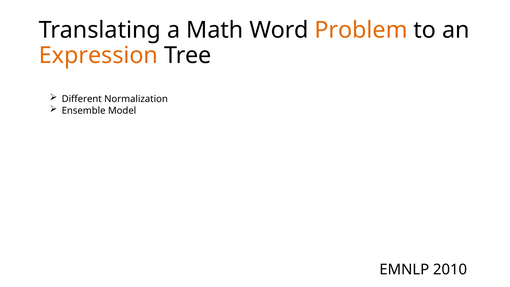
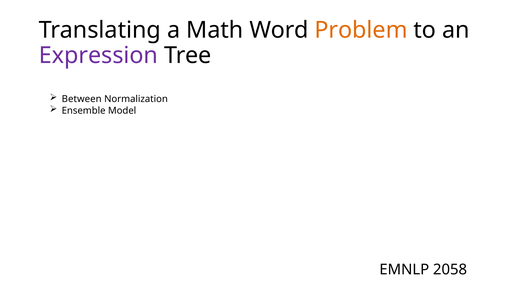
Expression colour: orange -> purple
Different: Different -> Between
2010: 2010 -> 2058
